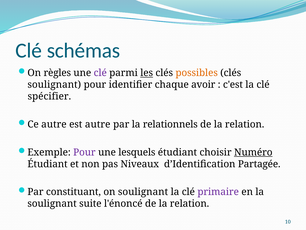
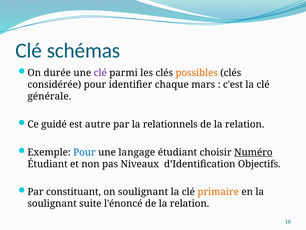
règles: règles -> durée
les underline: present -> none
soulignant at (54, 85): soulignant -> considérée
avoir: avoir -> mars
spécifier: spécifier -> générale
Ce autre: autre -> guidé
Pour at (84, 152) colour: purple -> blue
lesquels: lesquels -> langage
Partagée: Partagée -> Objectifs
primaire colour: purple -> orange
